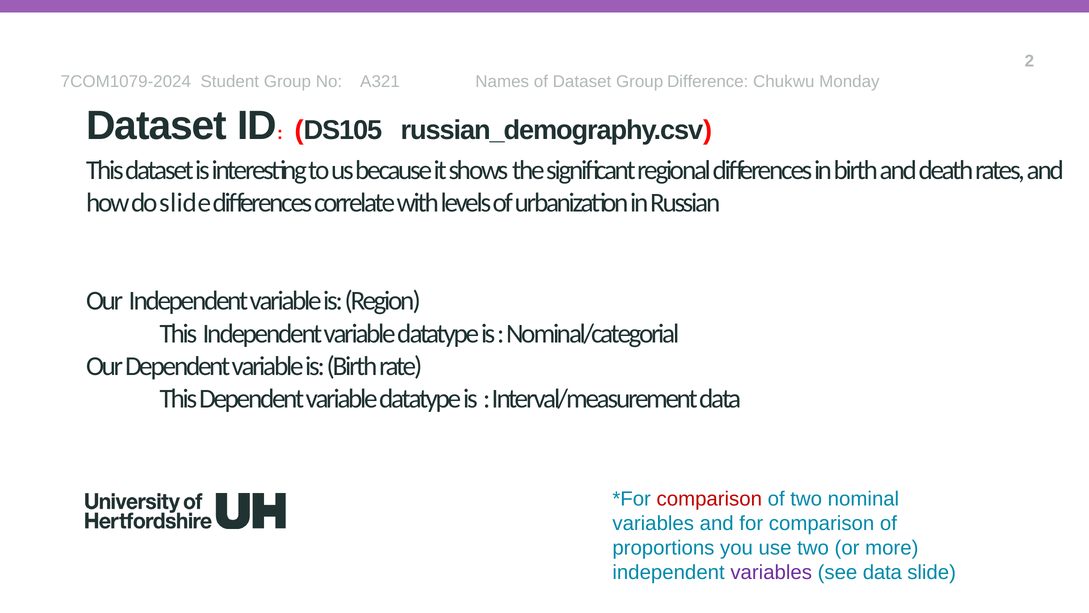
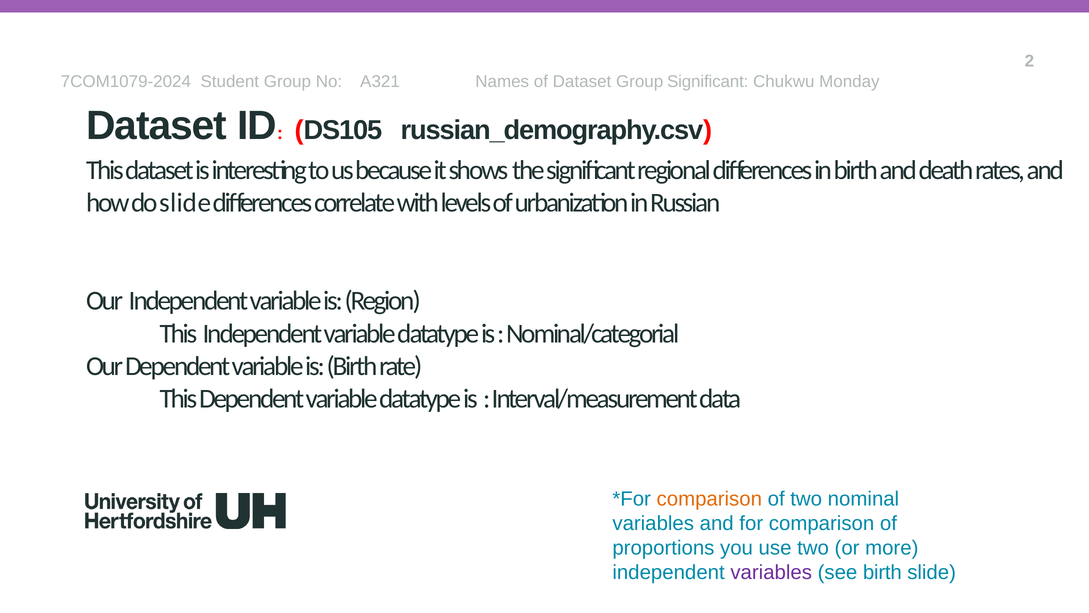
Group Difference: Difference -> Significant
comparison at (709, 499) colour: red -> orange
see data: data -> birth
